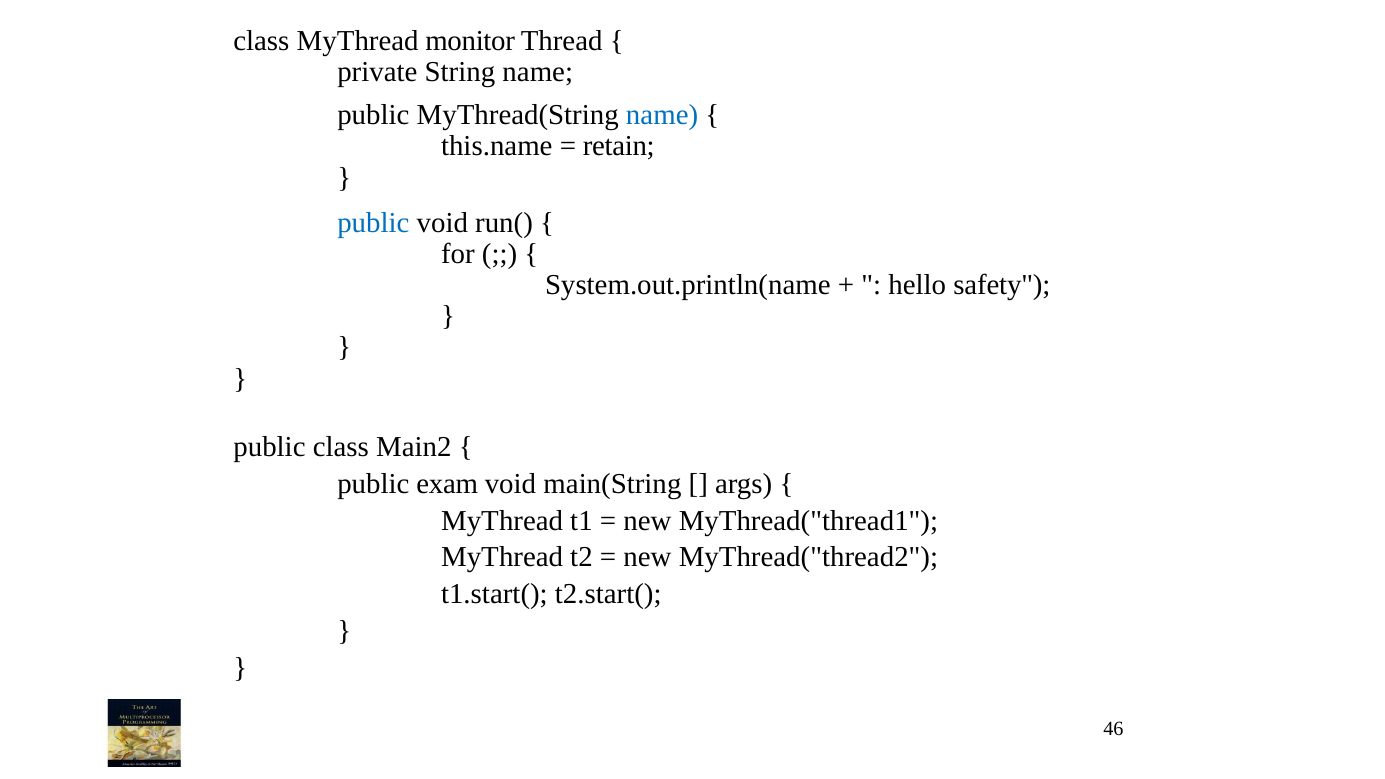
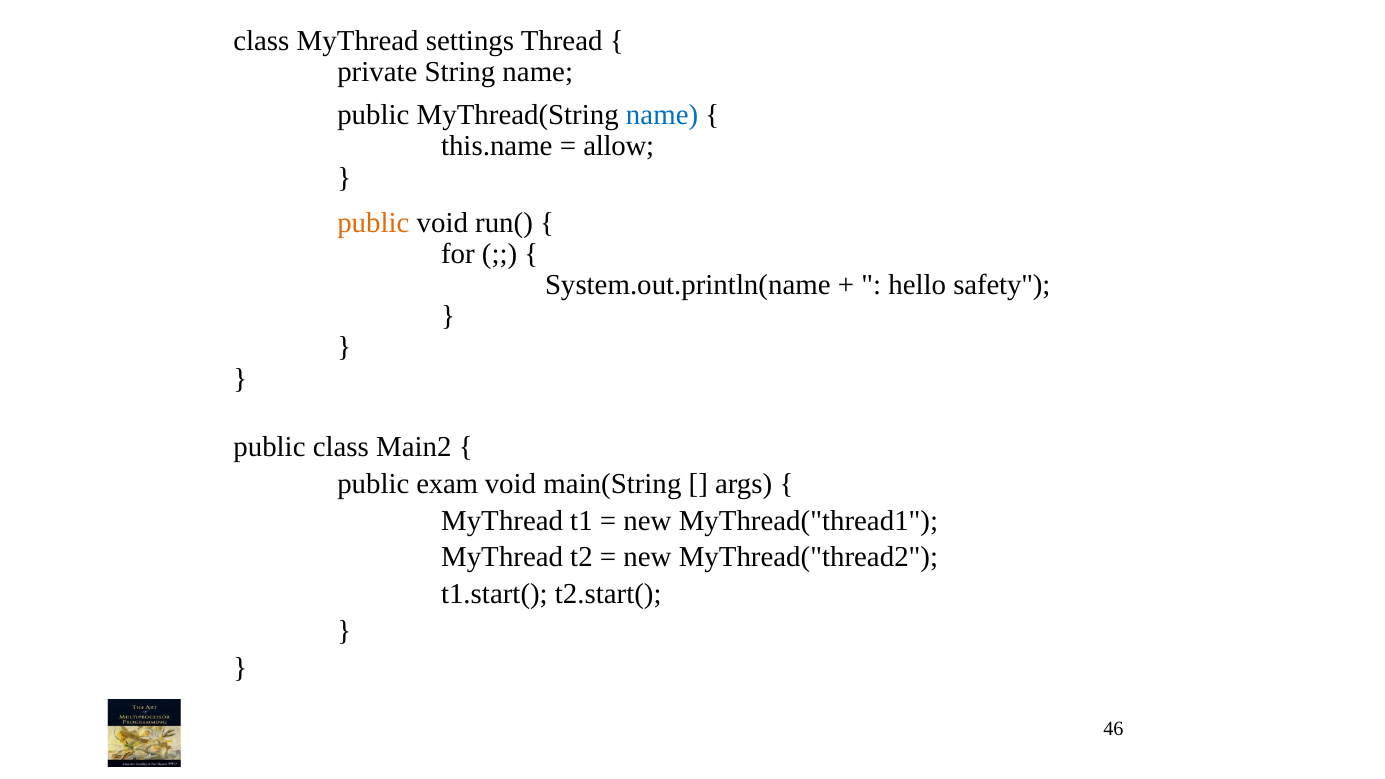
monitor: monitor -> settings
retain: retain -> allow
public at (373, 223) colour: blue -> orange
